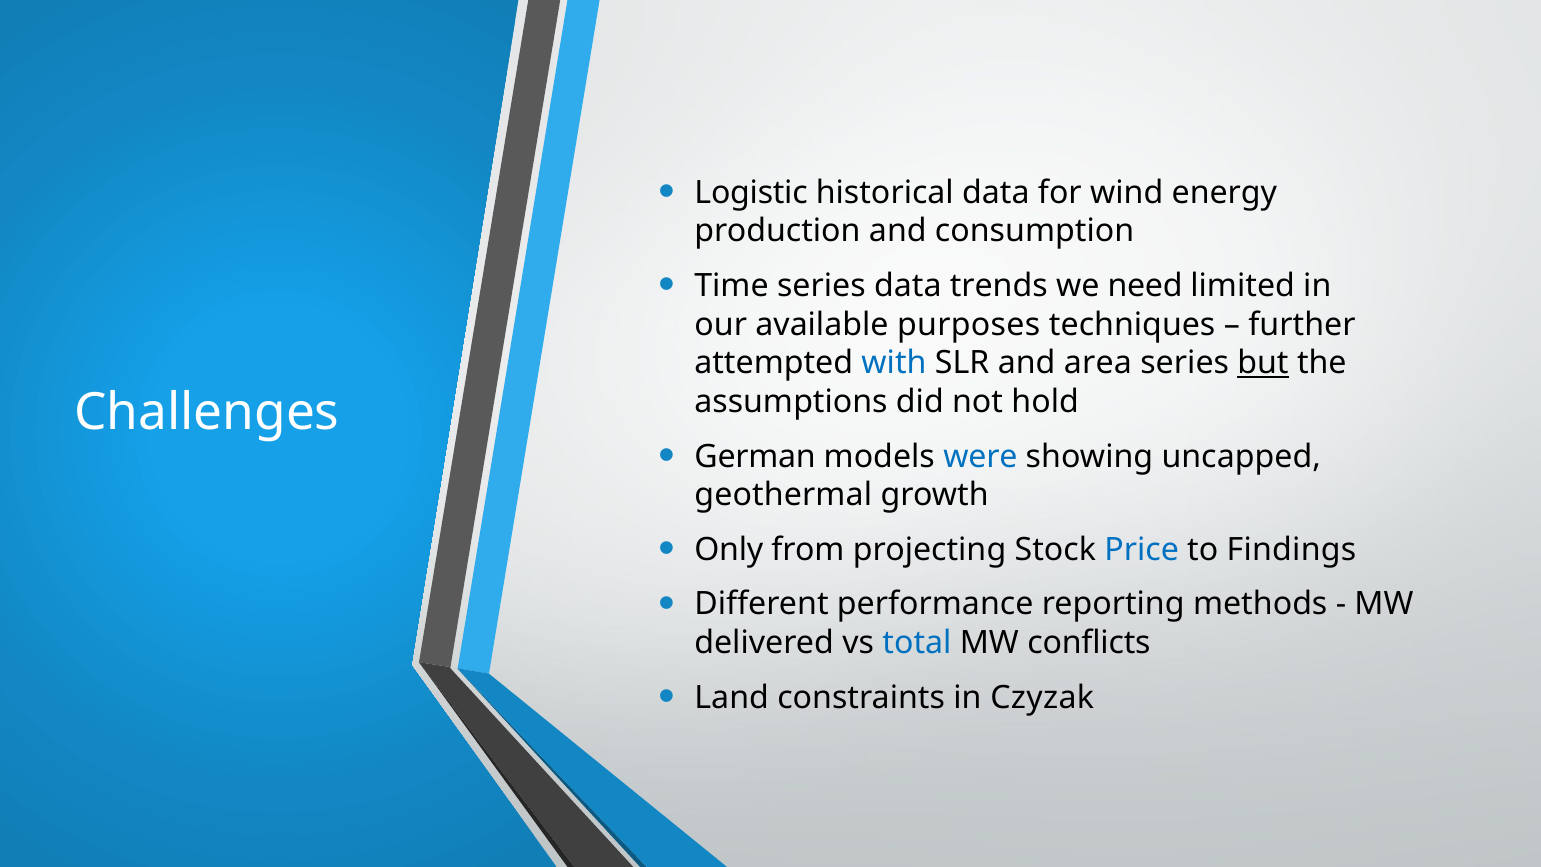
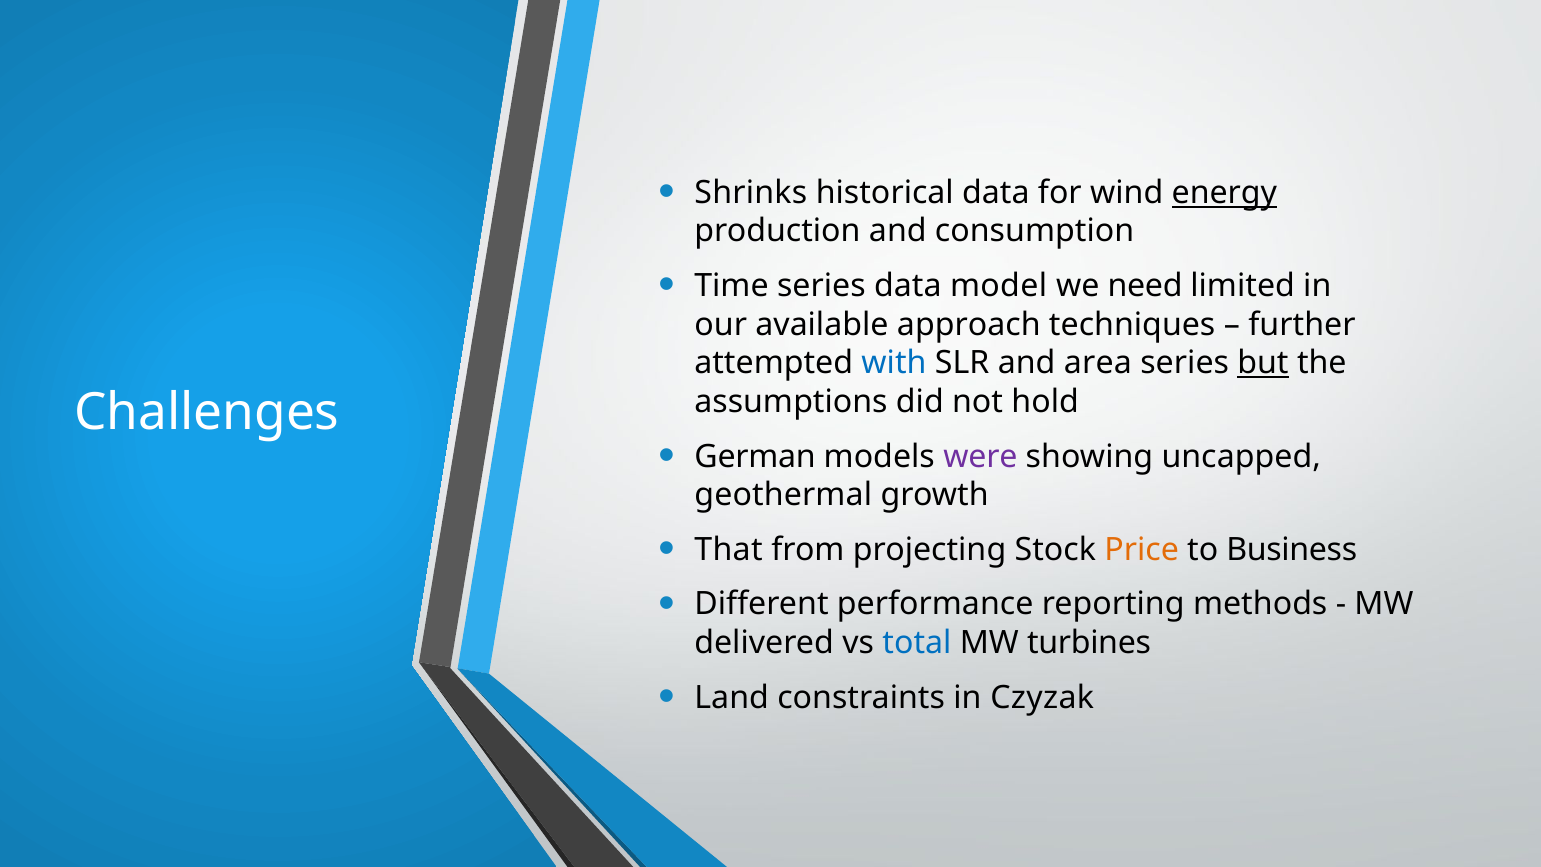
Logistic: Logistic -> Shrinks
energy underline: none -> present
trends: trends -> model
purposes: purposes -> approach
were colour: blue -> purple
Only: Only -> That
Price colour: blue -> orange
Findings: Findings -> Business
conflicts: conflicts -> turbines
